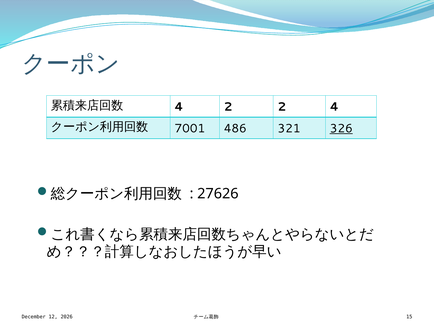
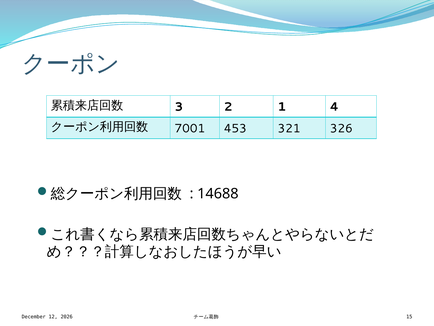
4 at (179, 107): 4 -> 3
2 2: 2 -> 1
486: 486 -> 453
326 underline: present -> none
27626: 27626 -> 14688
